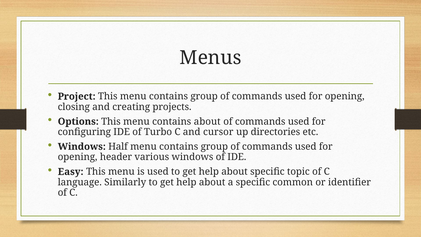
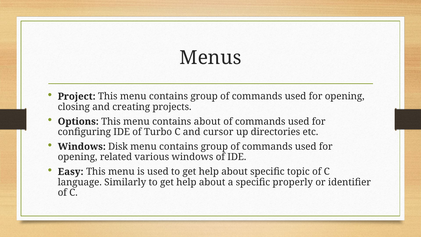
Half: Half -> Disk
header: header -> related
common: common -> properly
